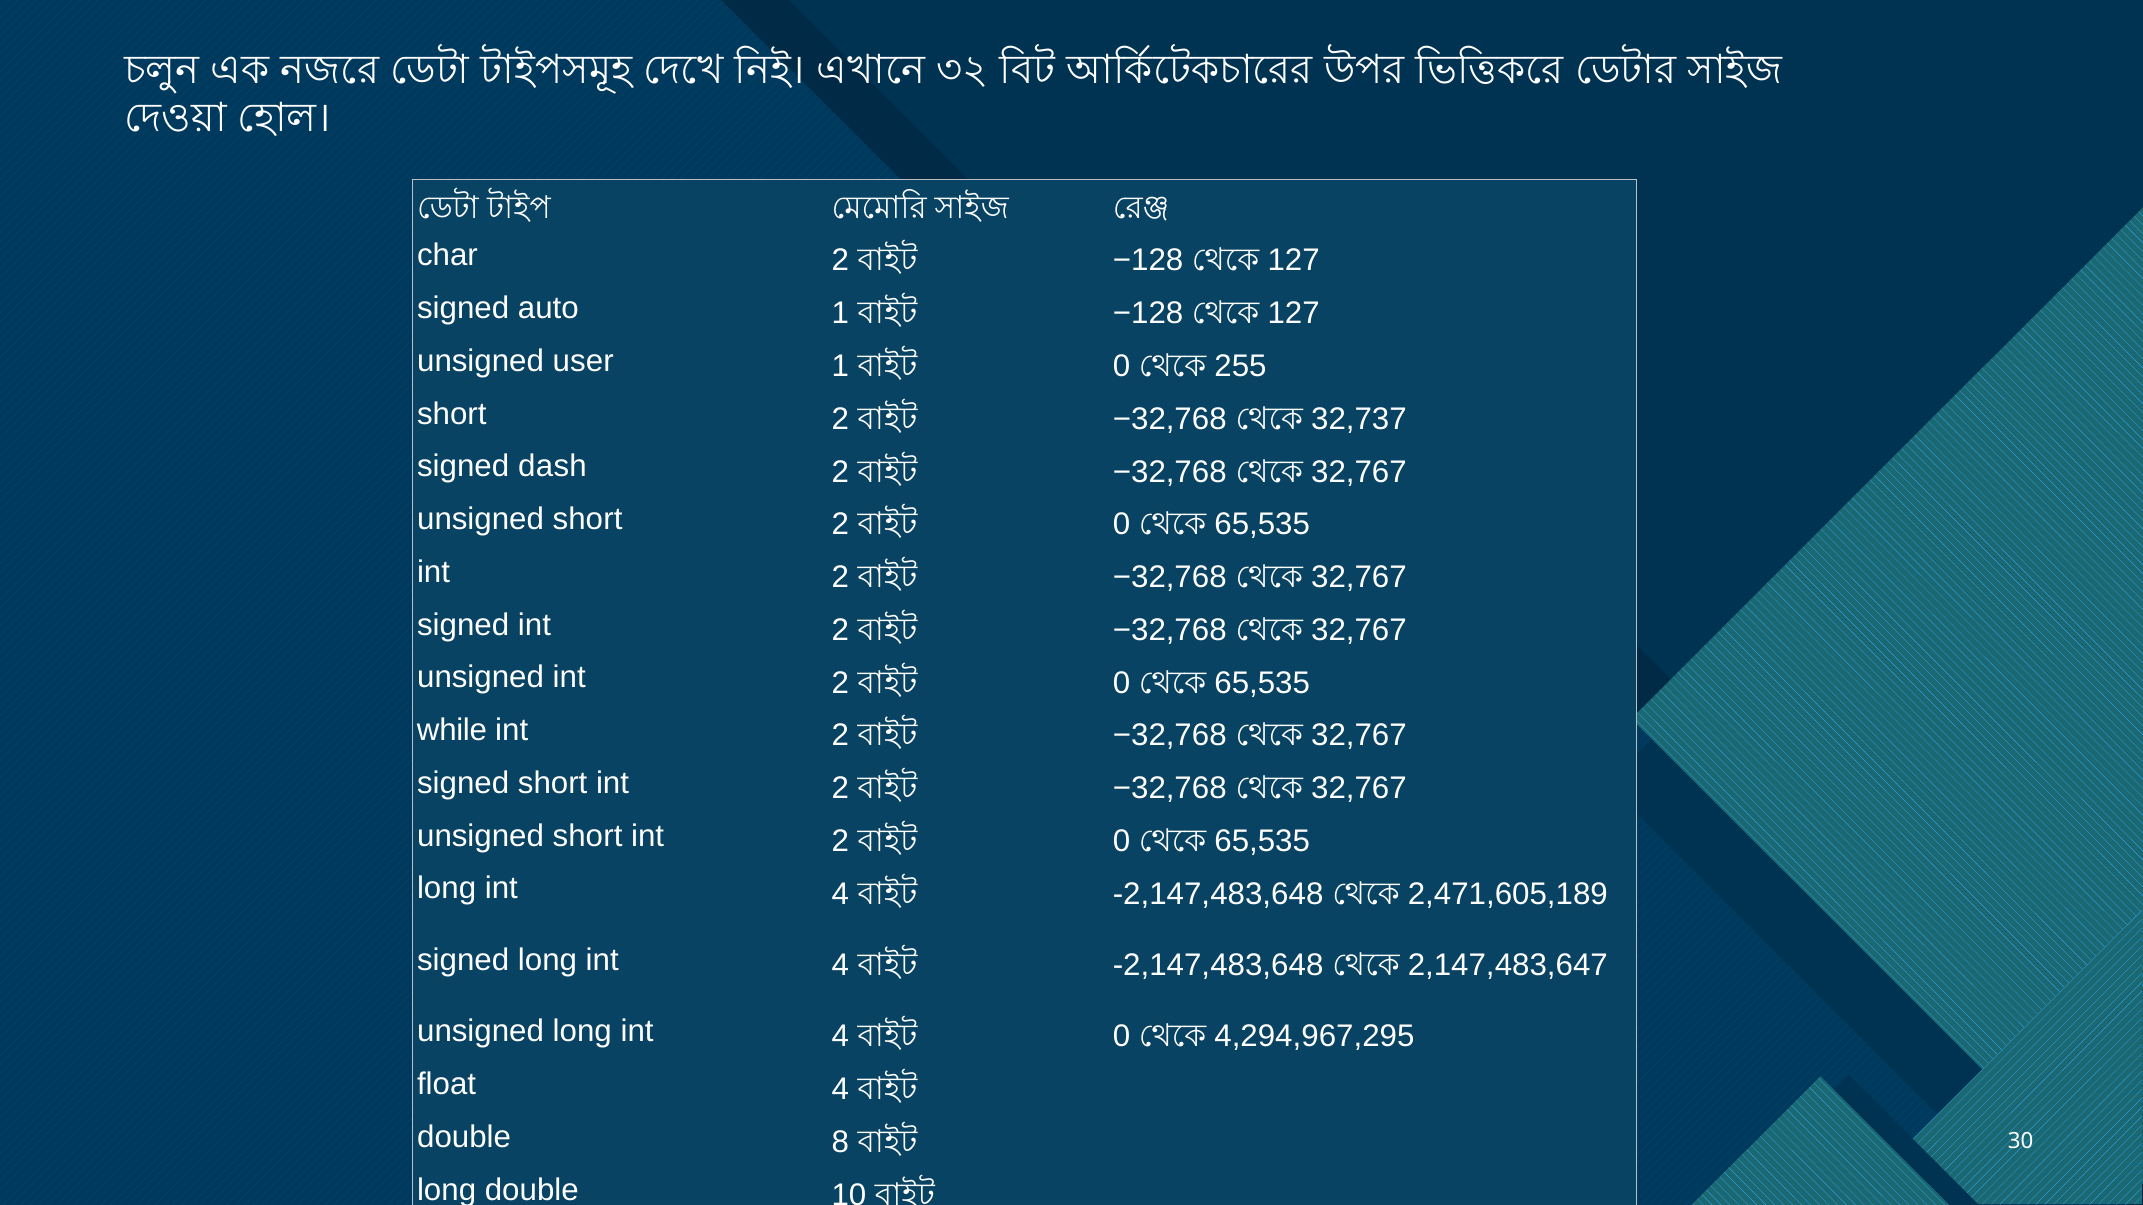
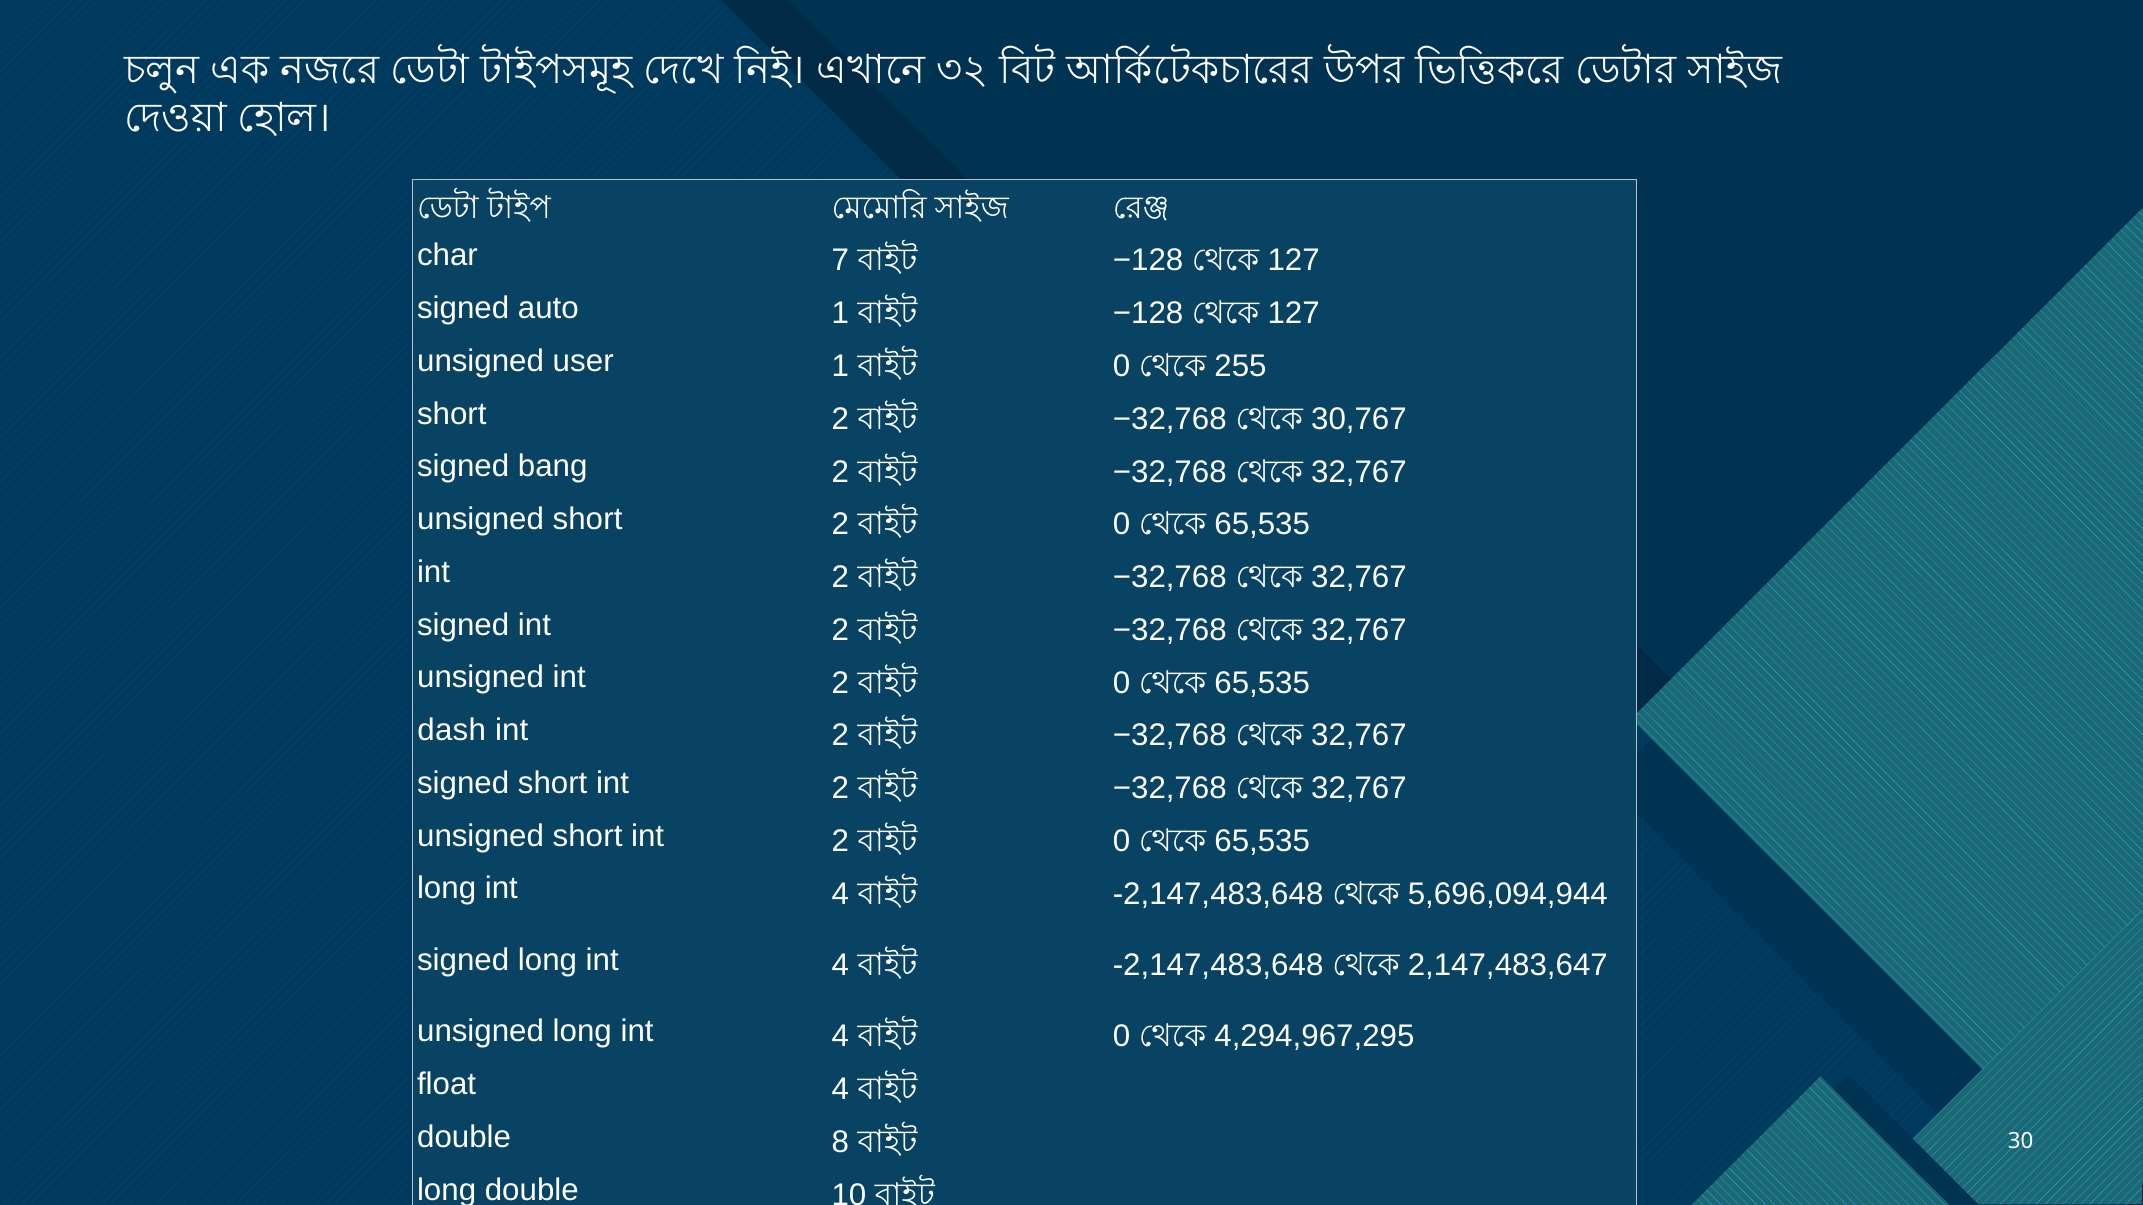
char 2: 2 -> 7
32,737: 32,737 -> 30,767
dash: dash -> bang
while: while -> dash
2,471,605,189: 2,471,605,189 -> 5,696,094,944
